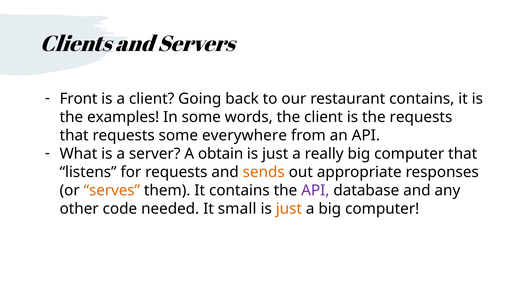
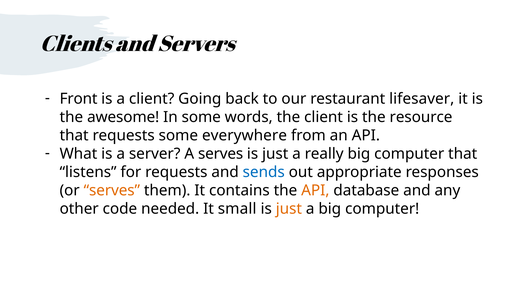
restaurant contains: contains -> lifesaver
examples: examples -> awesome
the requests: requests -> resource
A obtain: obtain -> serves
sends colour: orange -> blue
API at (315, 190) colour: purple -> orange
